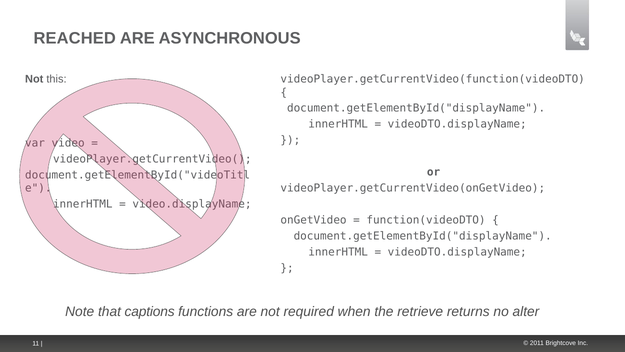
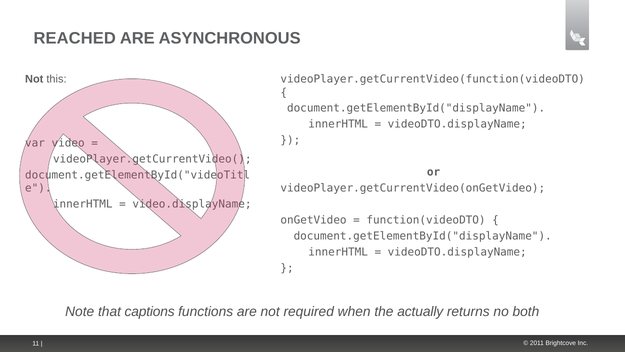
retrieve: retrieve -> actually
alter: alter -> both
